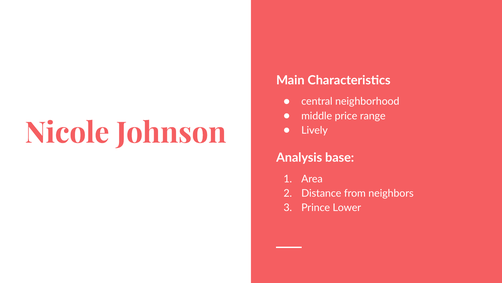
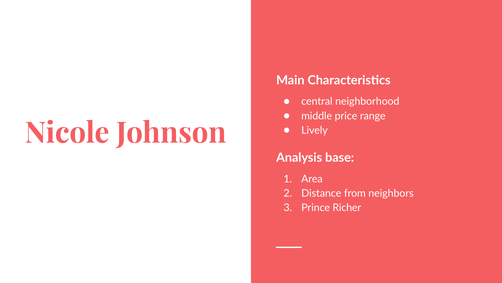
Lower: Lower -> Richer
